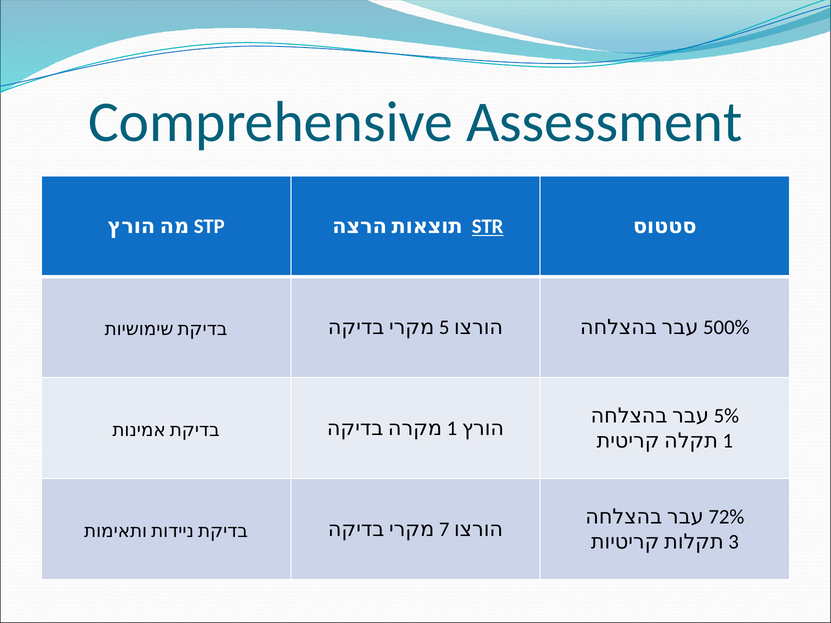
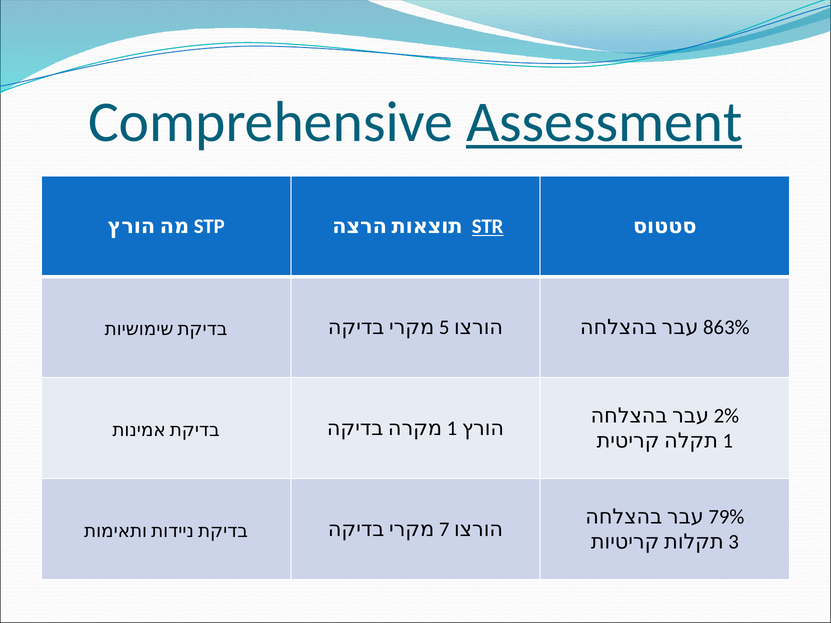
Assessment underline: none -> present
500%: 500% -> 863%
5%: 5% -> 2%
72%: 72% -> 79%
